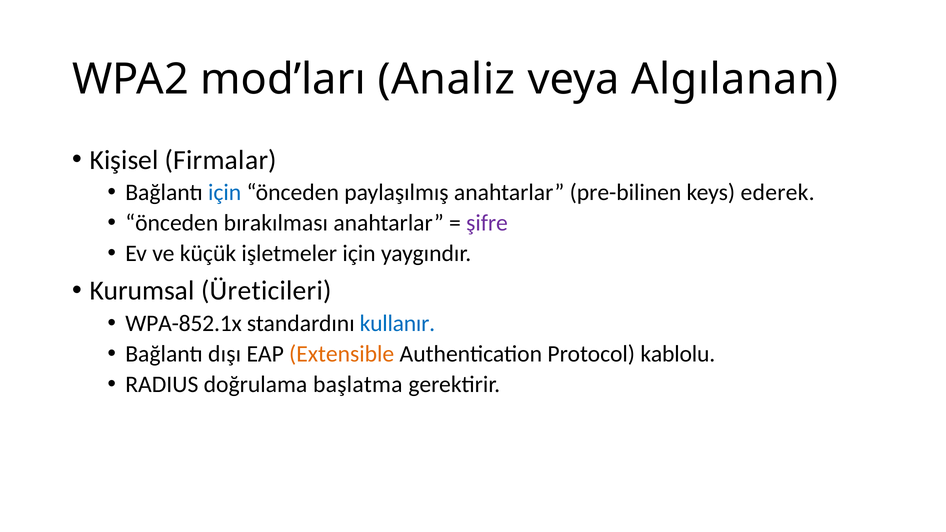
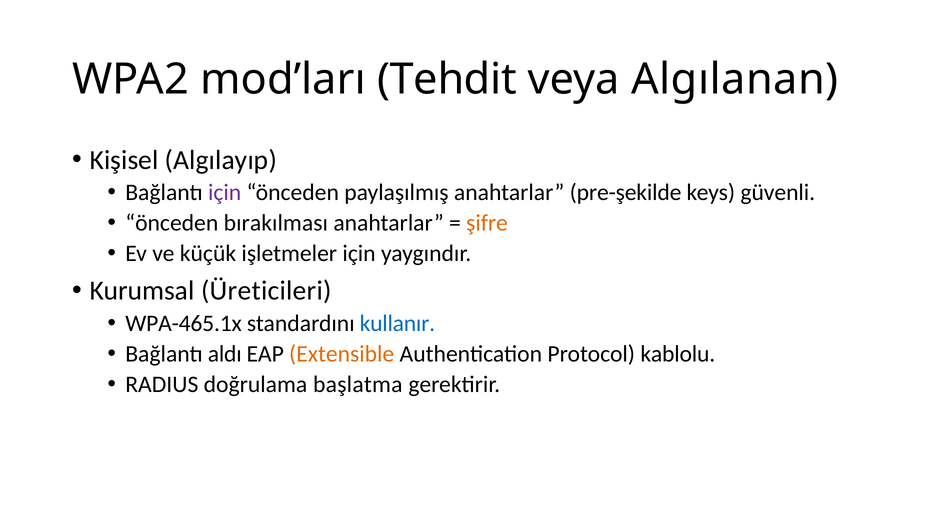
Analiz: Analiz -> Tehdit
Firmalar: Firmalar -> Algılayıp
için at (225, 193) colour: blue -> purple
pre-bilinen: pre-bilinen -> pre-şekilde
ederek: ederek -> güvenli
şifre colour: purple -> orange
WPA-852.1x: WPA-852.1x -> WPA-465.1x
dışı: dışı -> aldı
